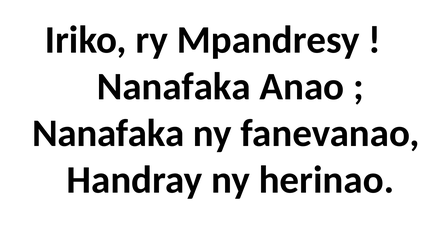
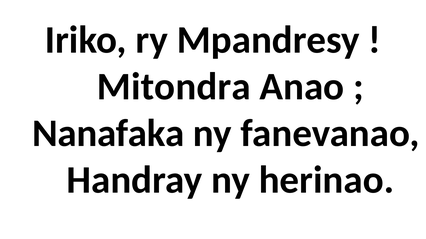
Nanafaka at (174, 87): Nanafaka -> Mitondra
